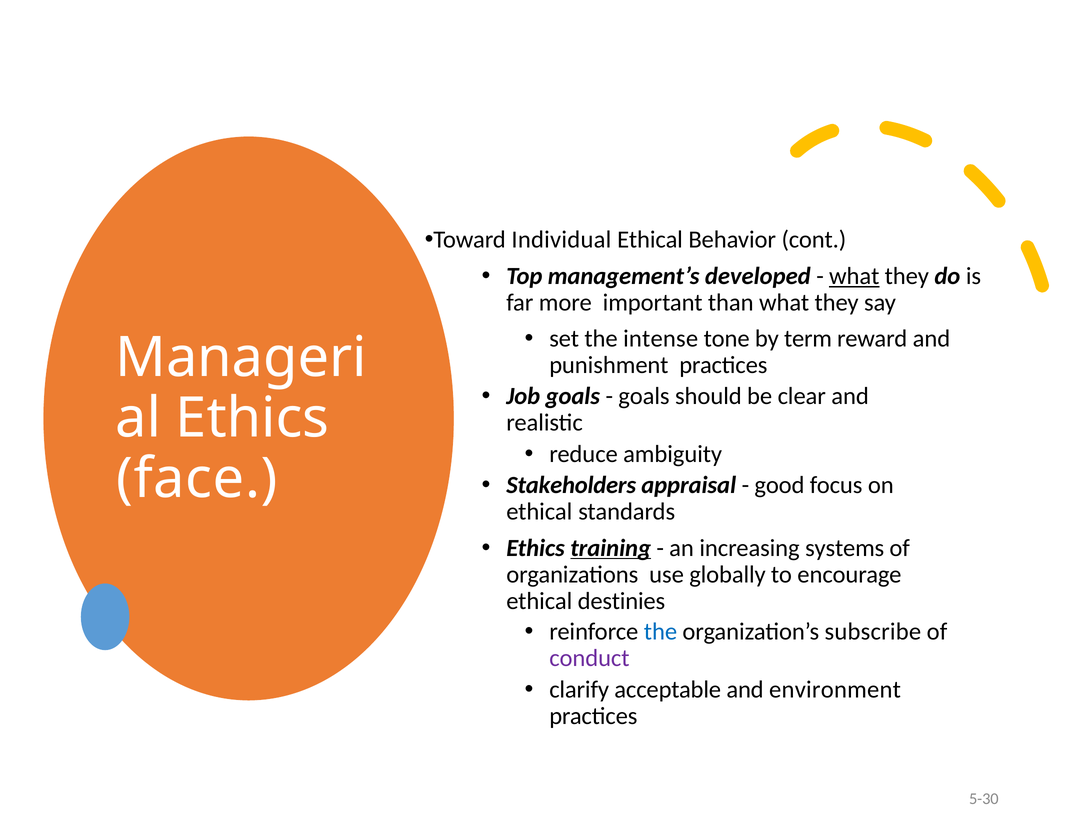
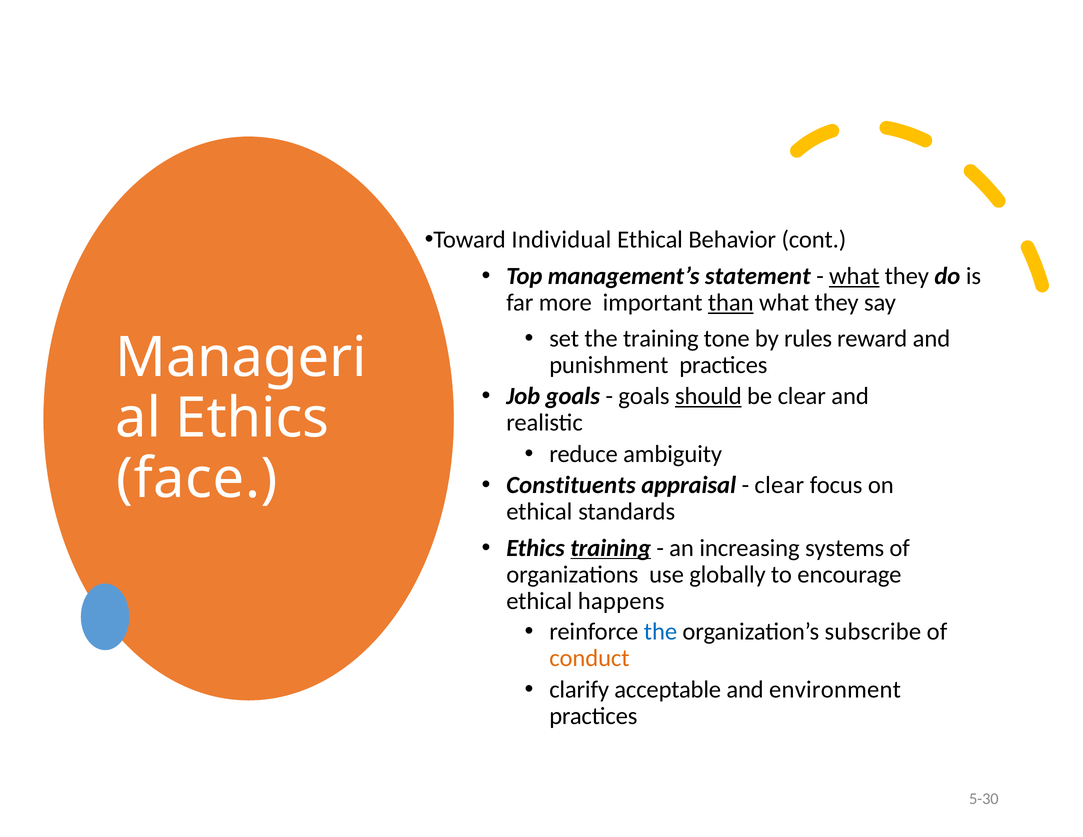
developed: developed -> statement
than underline: none -> present
the intense: intense -> training
term: term -> rules
should underline: none -> present
Stakeholders: Stakeholders -> Constituents
good at (779, 485): good -> clear
destinies: destinies -> happens
conduct colour: purple -> orange
